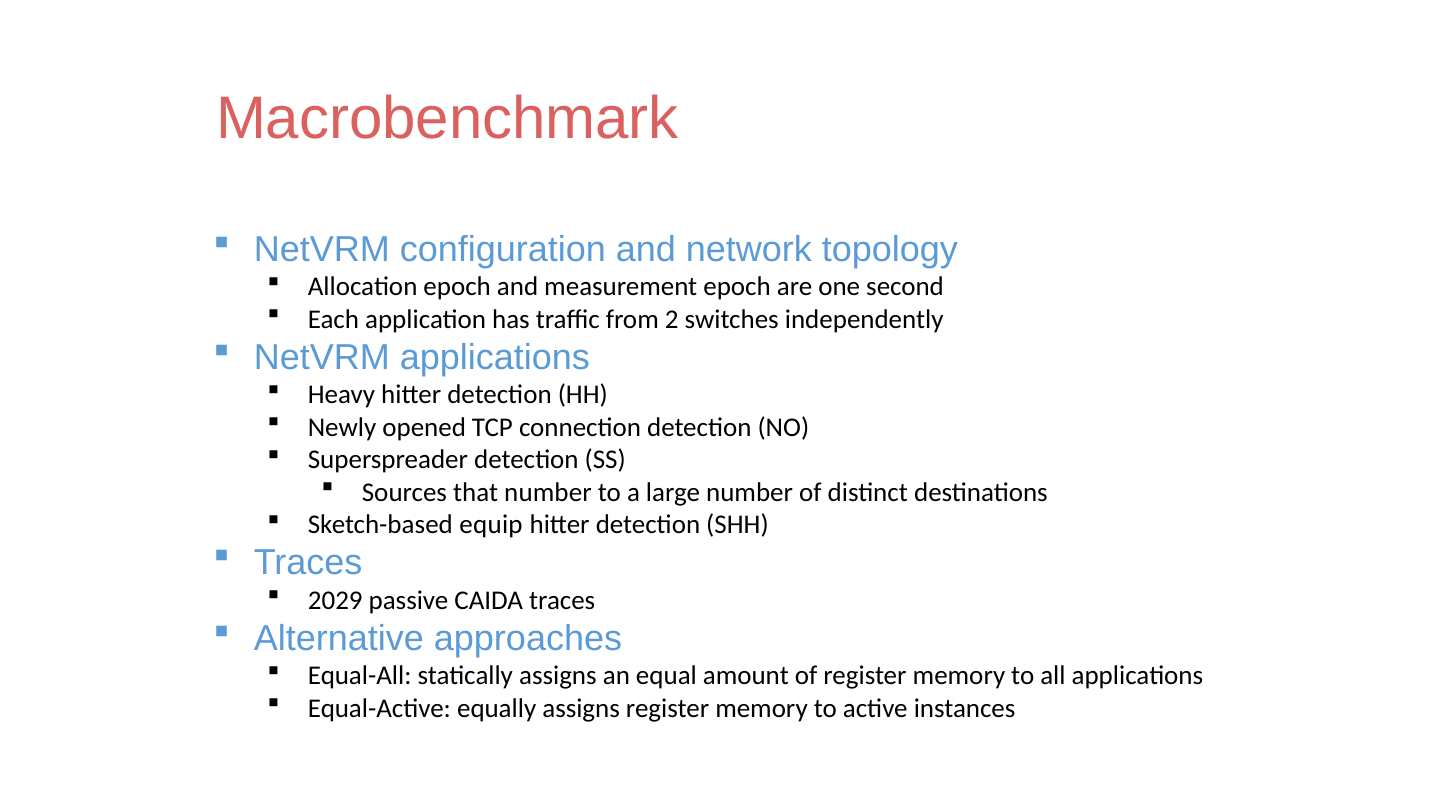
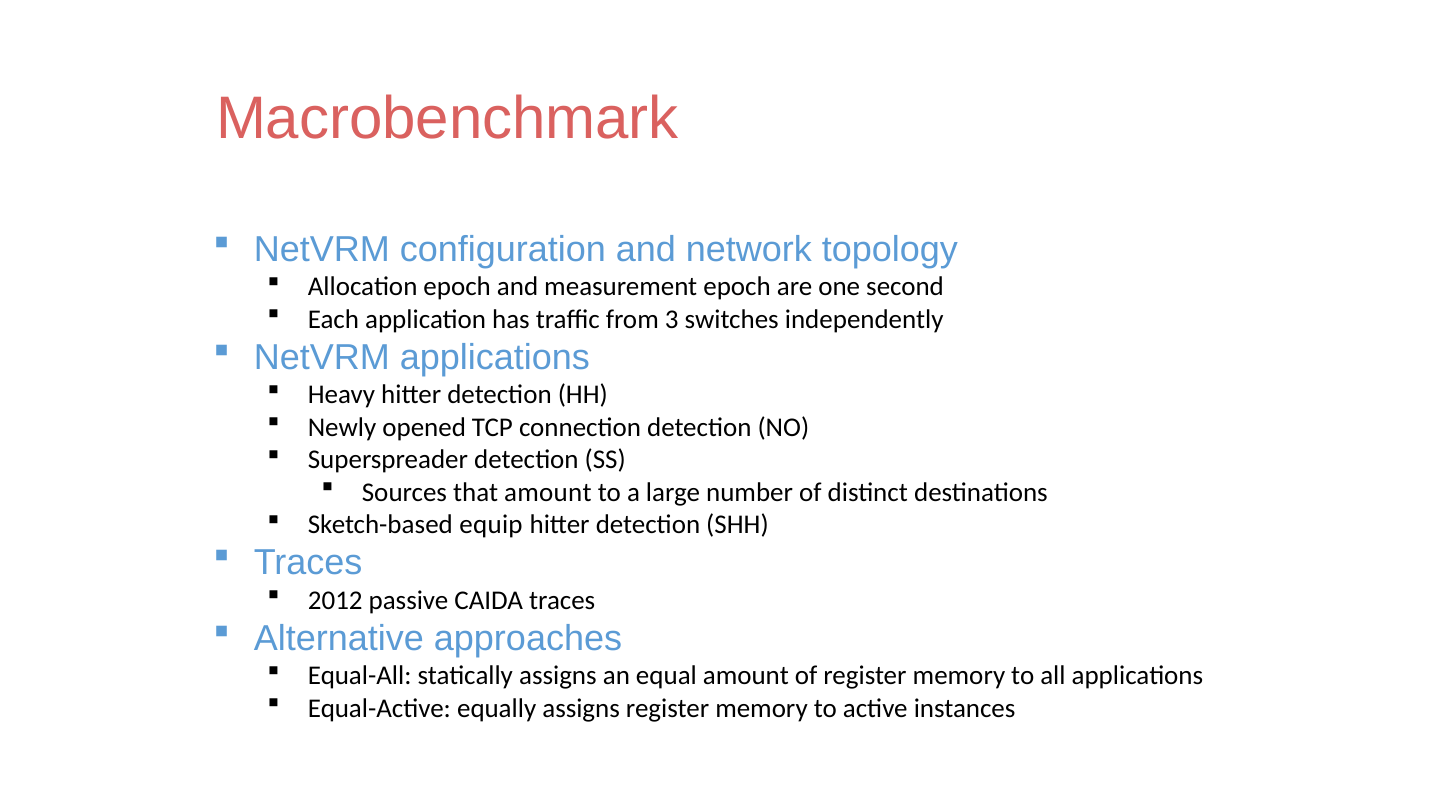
2: 2 -> 3
that number: number -> amount
2029: 2029 -> 2012
